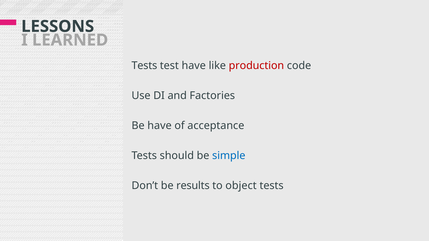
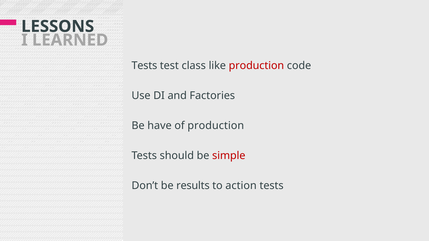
test have: have -> class
of acceptance: acceptance -> production
simple colour: blue -> red
object: object -> action
